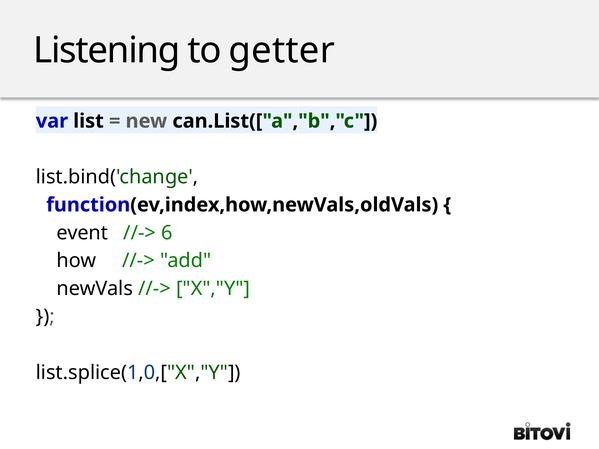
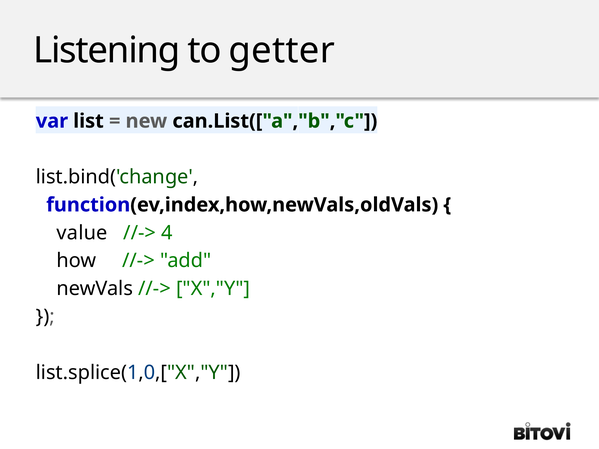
event: event -> value
6: 6 -> 4
